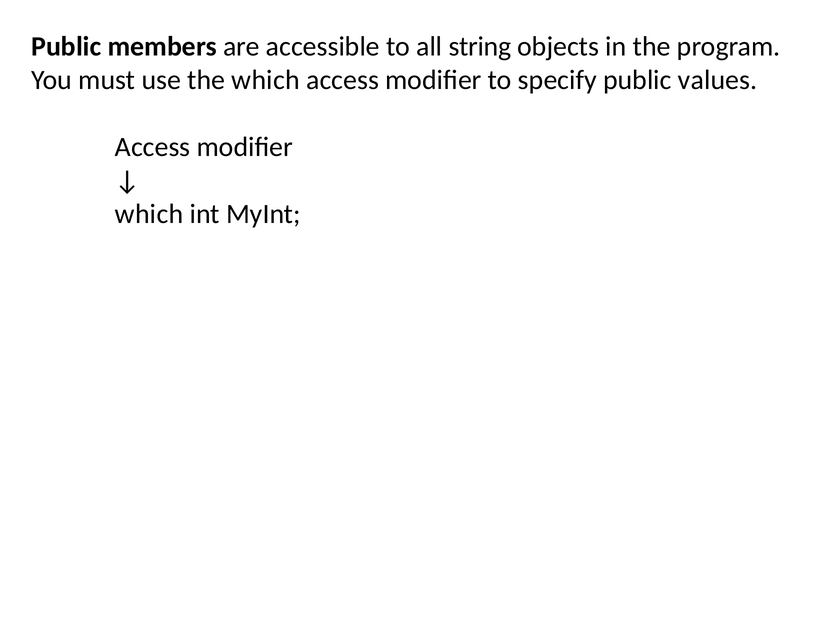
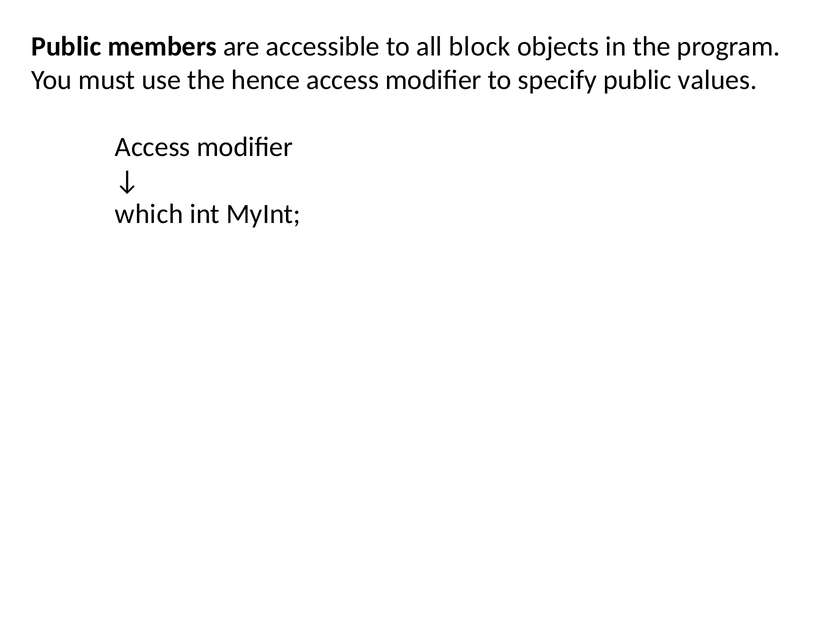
string: string -> block
the which: which -> hence
